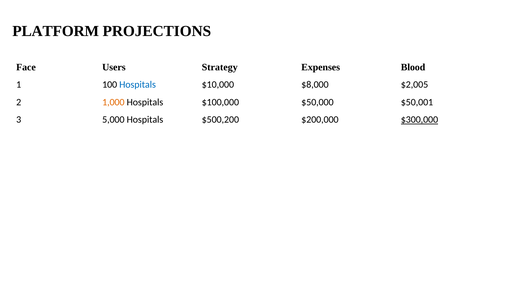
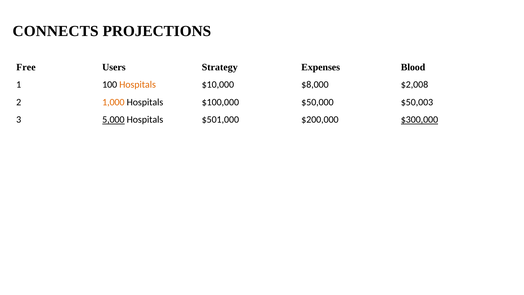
PLATFORM: PLATFORM -> CONNECTS
Face: Face -> Free
Hospitals at (138, 85) colour: blue -> orange
$2,005: $2,005 -> $2,008
$50,001: $50,001 -> $50,003
5,000 underline: none -> present
$500,200: $500,200 -> $501,000
